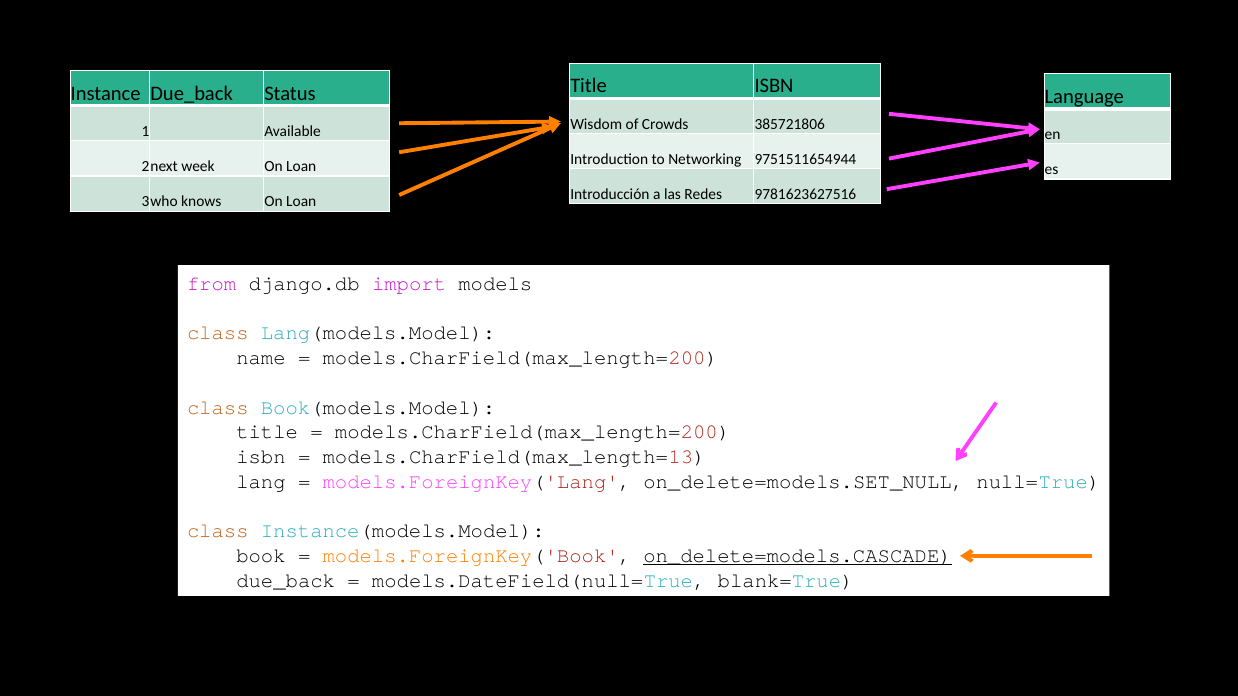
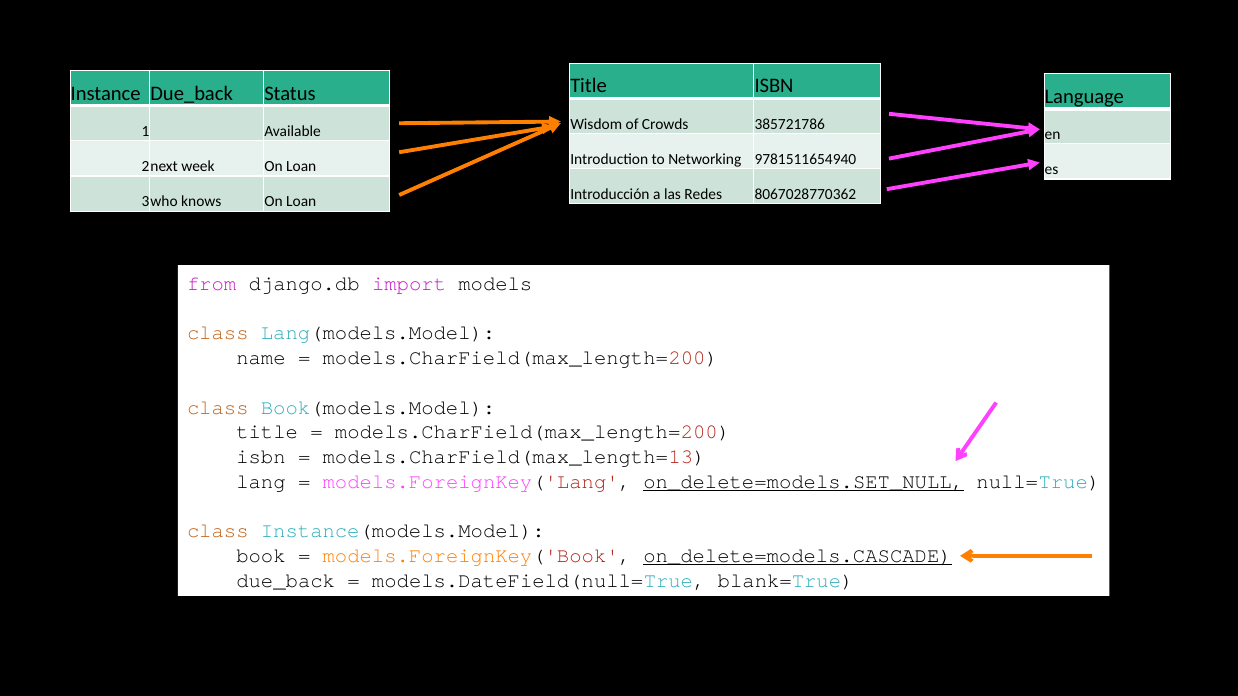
385721806: 385721806 -> 385721786
9751511654944: 9751511654944 -> 9781511654940
9781623627516: 9781623627516 -> 8067028770362
on_delete=models.SET_NULL underline: none -> present
